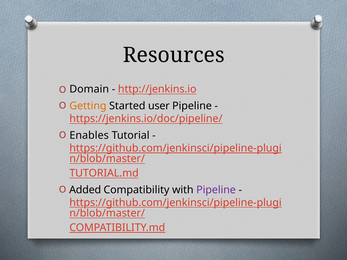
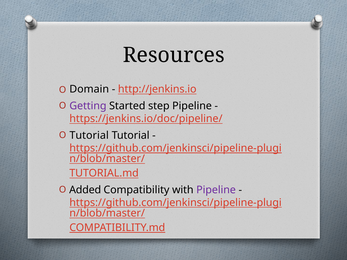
Getting colour: orange -> purple
user: user -> step
Enables at (89, 136): Enables -> Tutorial
